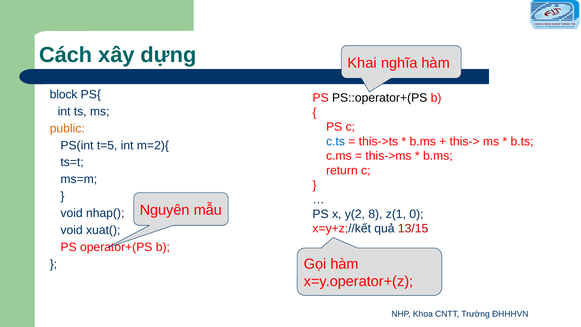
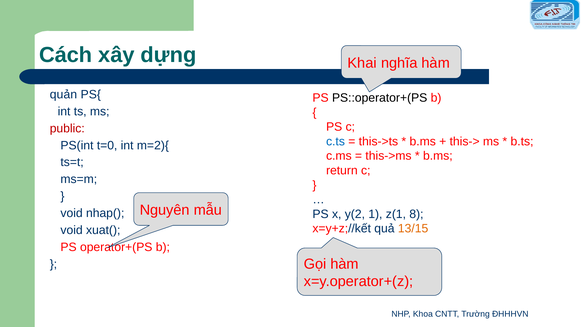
block: block -> quản
public colour: orange -> red
t=5: t=5 -> t=0
8: 8 -> 1
0: 0 -> 8
13/15 colour: red -> orange
